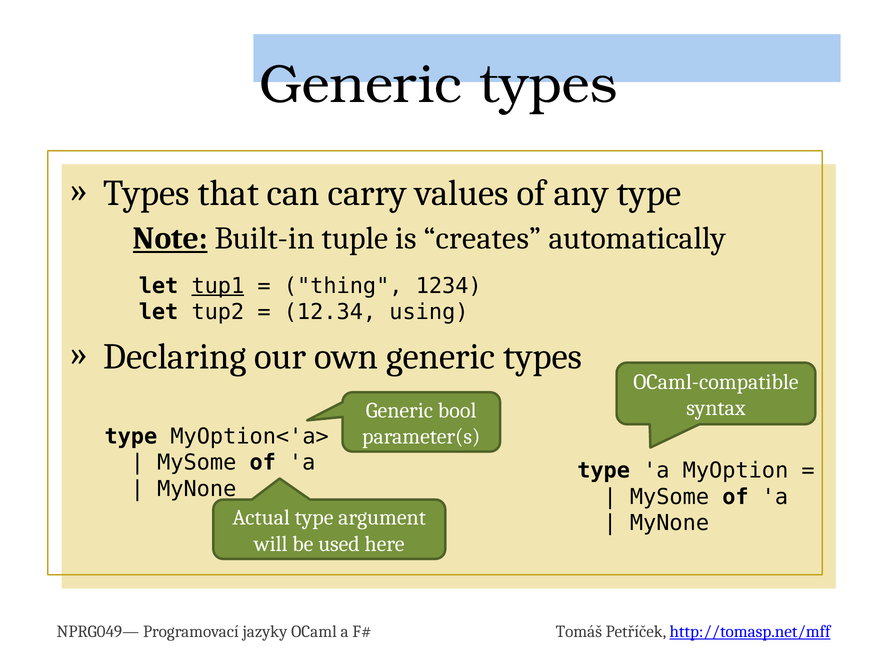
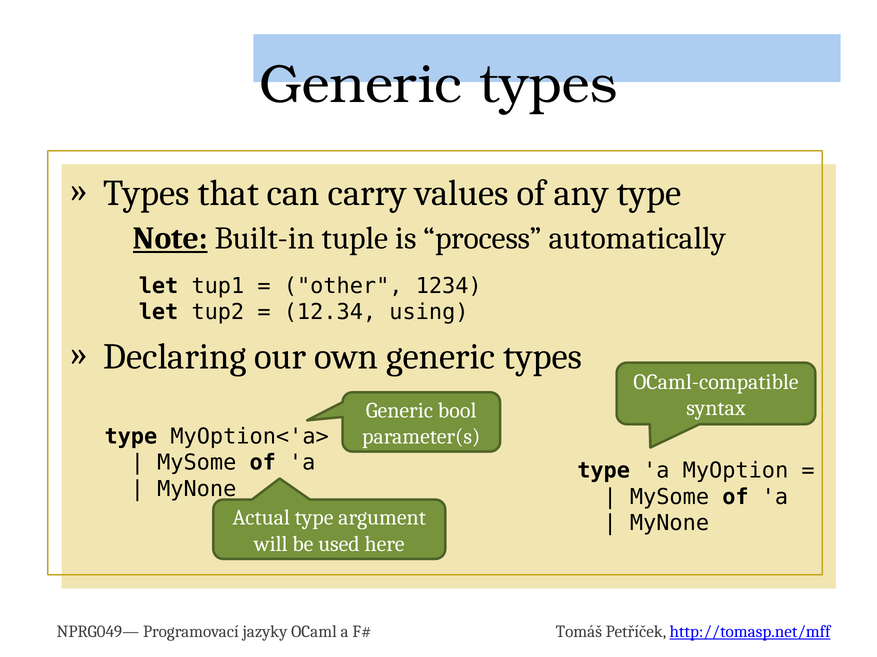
creates: creates -> process
tup1 underline: present -> none
thing: thing -> other
